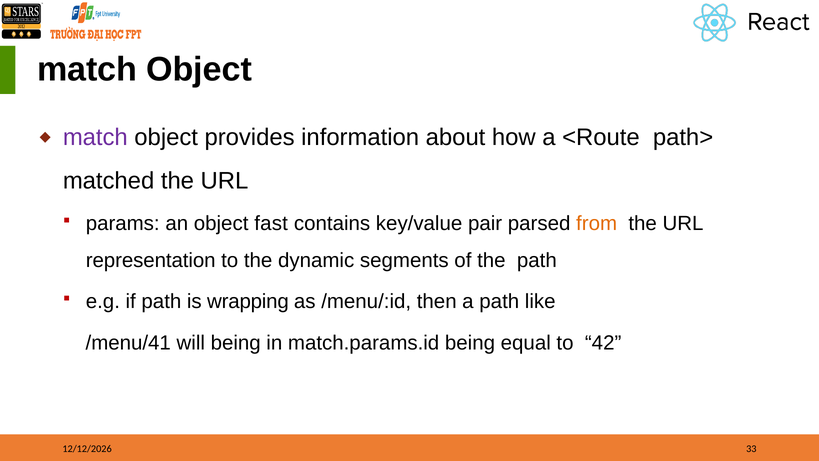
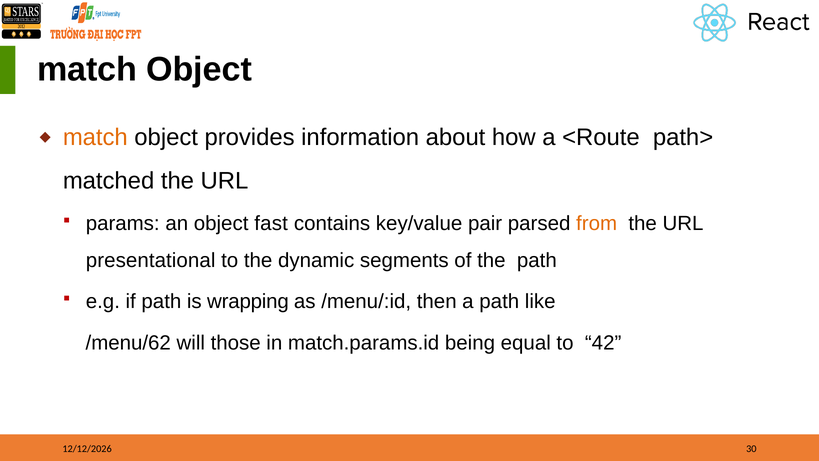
match at (95, 138) colour: purple -> orange
representation: representation -> presentational
/menu/41: /menu/41 -> /menu/62
will being: being -> those
33: 33 -> 30
